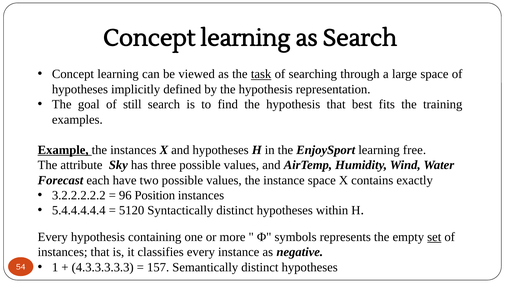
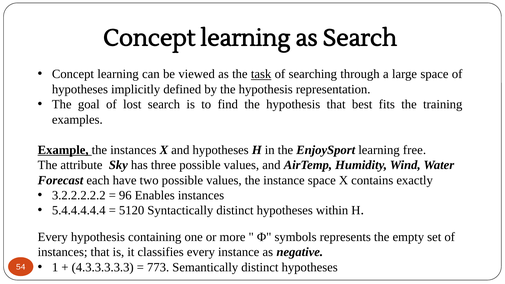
still: still -> lost
Position: Position -> Enables
set underline: present -> none
157: 157 -> 773
